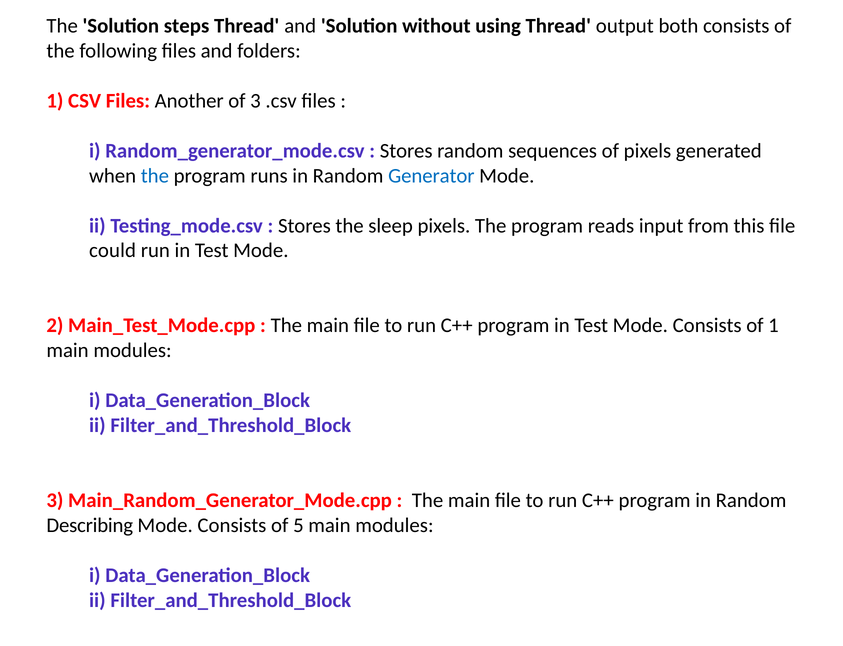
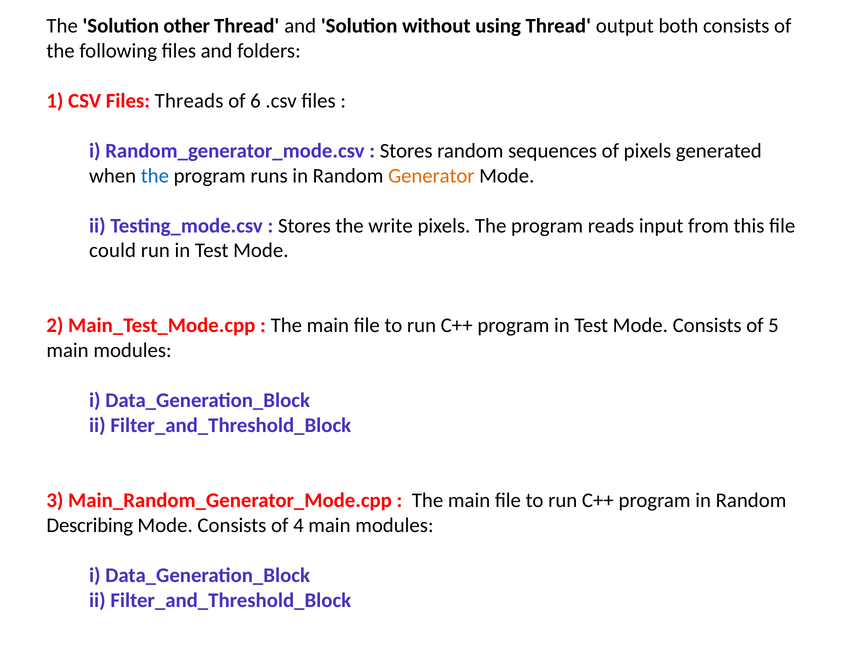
steps: steps -> other
Another: Another -> Threads
of 3: 3 -> 6
Generator colour: blue -> orange
sleep: sleep -> write
of 1: 1 -> 5
5: 5 -> 4
